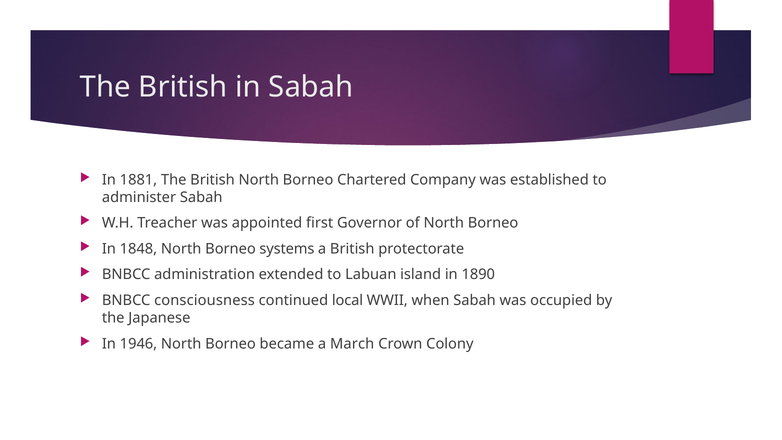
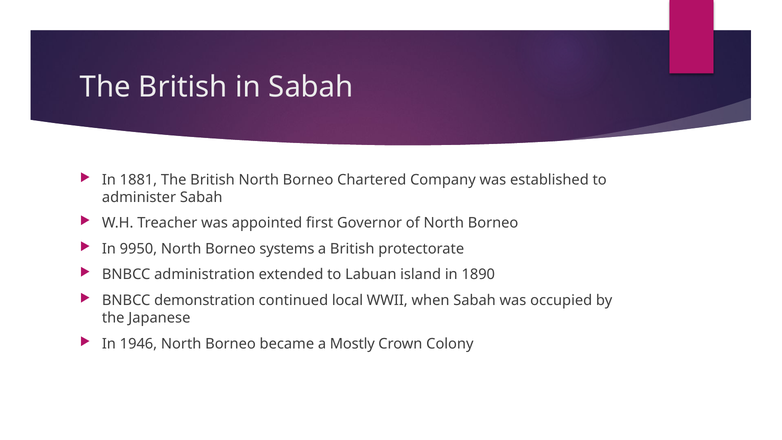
1848: 1848 -> 9950
consciousness: consciousness -> demonstration
March: March -> Mostly
